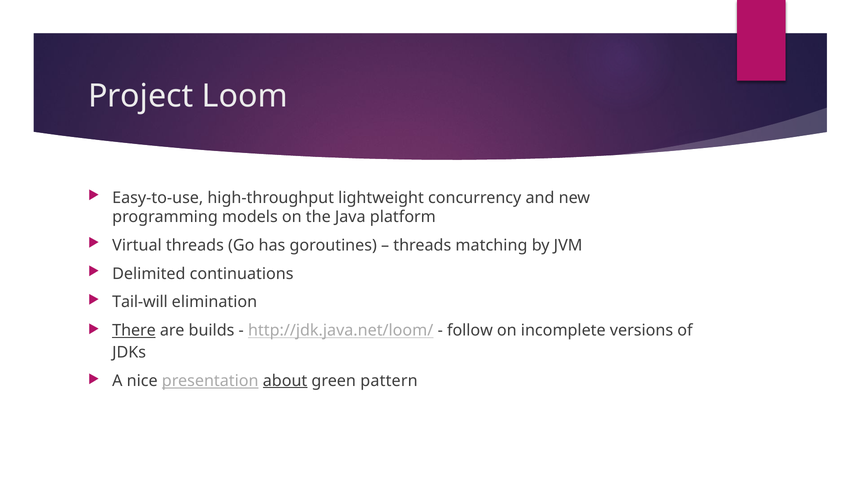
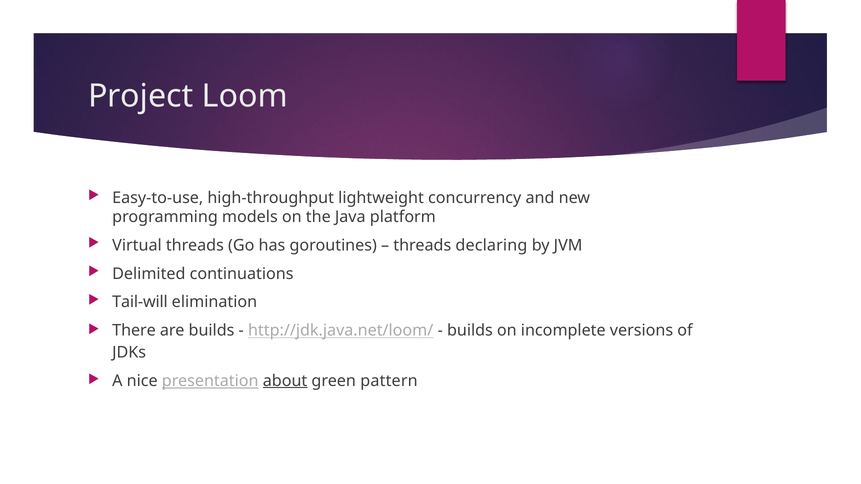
matching: matching -> declaring
There underline: present -> none
follow at (470, 331): follow -> builds
